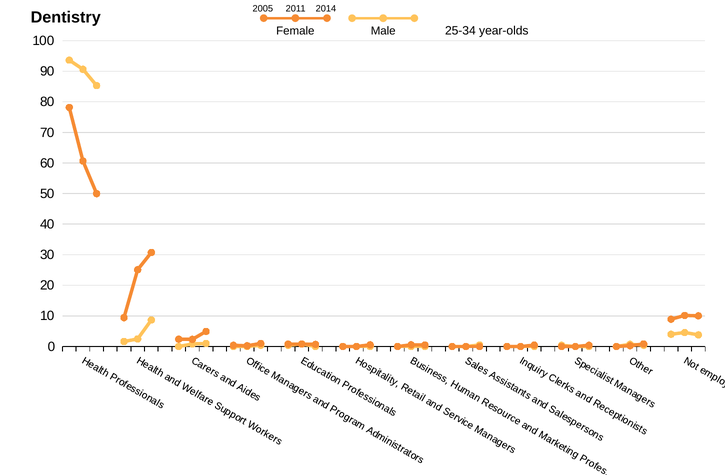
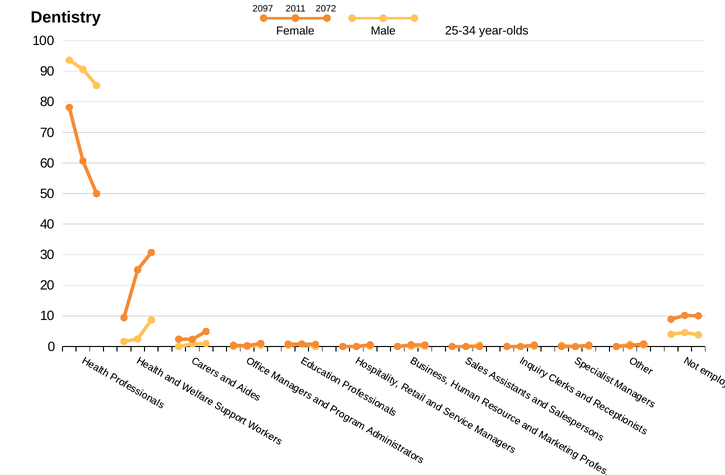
2005: 2005 -> 2097
2014: 2014 -> 2072
